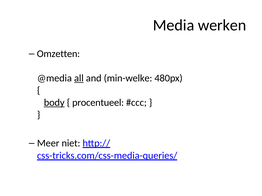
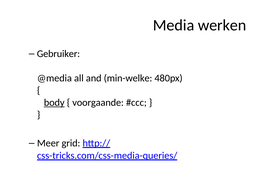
Omzetten: Omzetten -> Gebruiker
all underline: present -> none
procentueel: procentueel -> voorgaande
niet: niet -> grid
